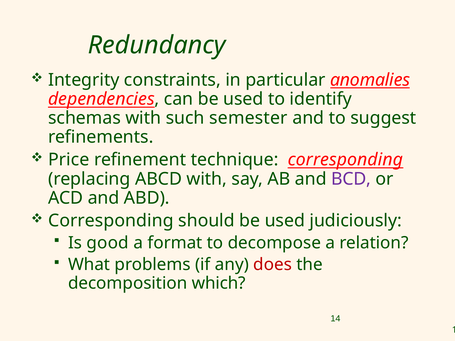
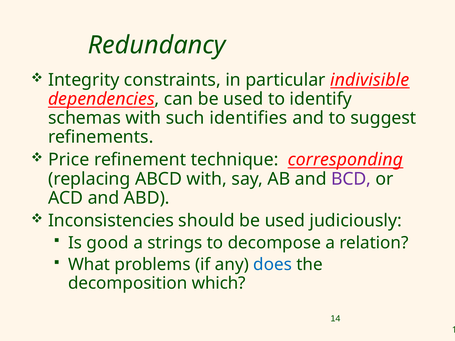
anomalies: anomalies -> indivisible
semester: semester -> identifies
Corresponding at (111, 221): Corresponding -> Inconsistencies
format: format -> strings
does colour: red -> blue
